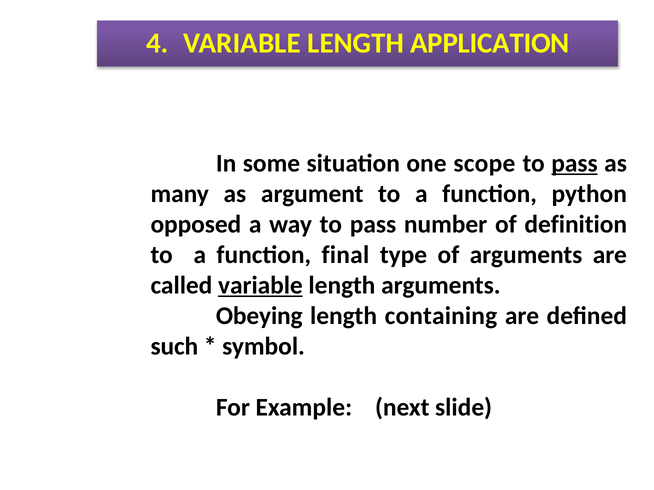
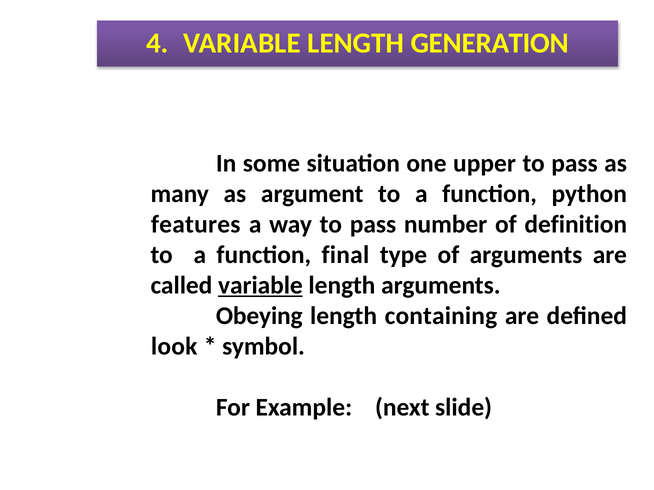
APPLICATION: APPLICATION -> GENERATION
scope: scope -> upper
pass at (574, 163) underline: present -> none
opposed: opposed -> features
such: such -> look
